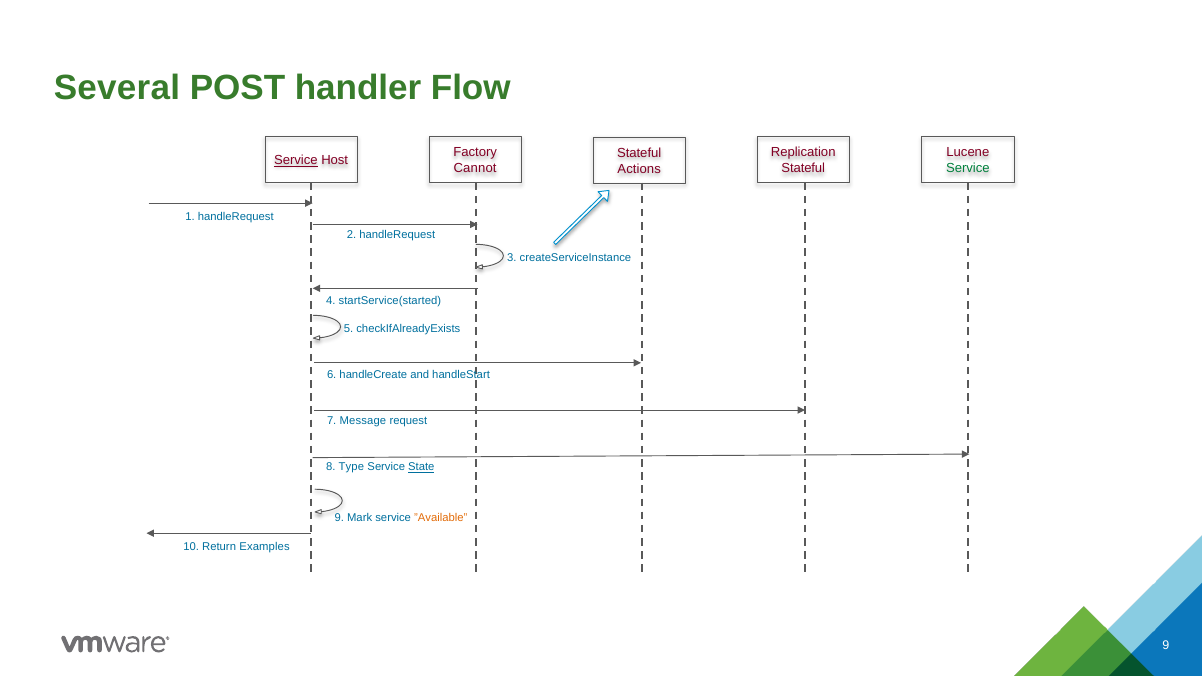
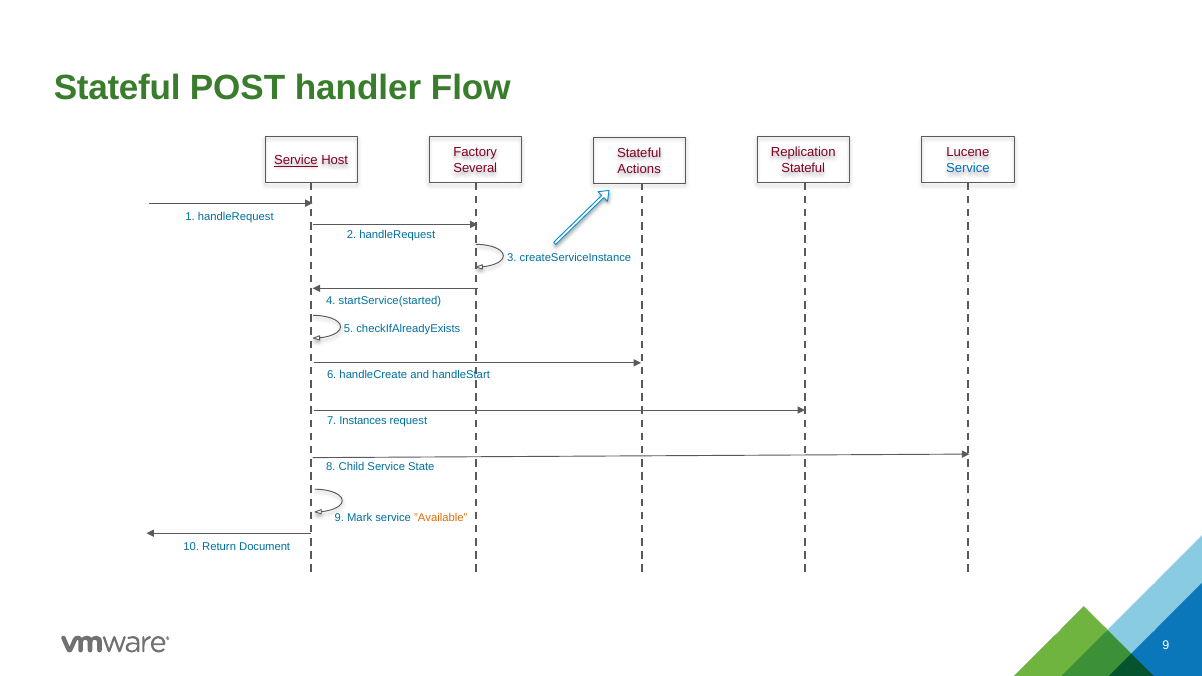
Several at (117, 88): Several -> Stateful
Cannot: Cannot -> Several
Service at (968, 168) colour: green -> blue
Message: Message -> Instances
Type: Type -> Child
State underline: present -> none
Examples: Examples -> Document
